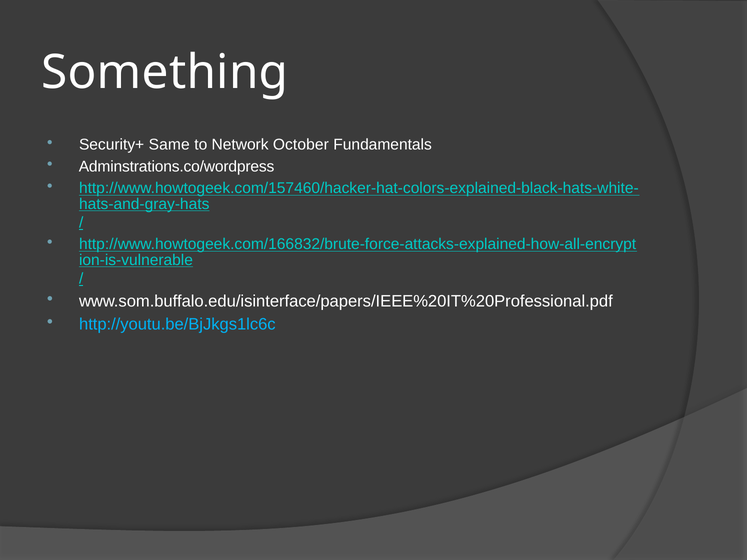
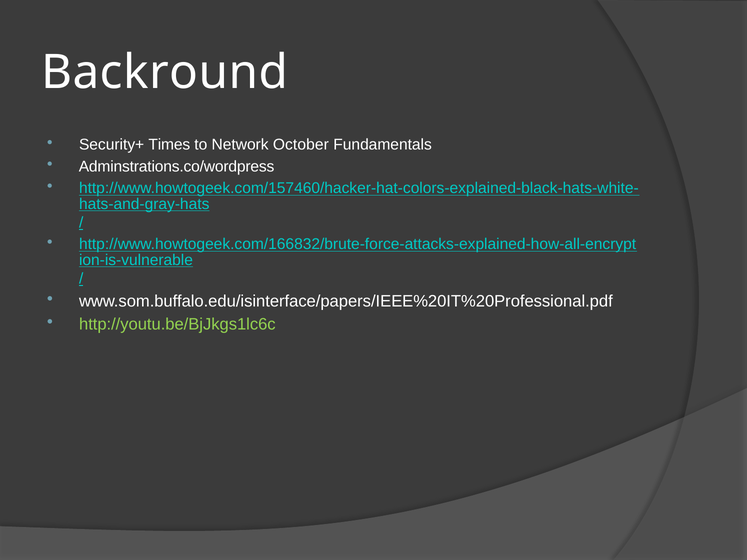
Something: Something -> Backround
Same: Same -> Times
http://youtu.be/BjJkgs1lc6c colour: light blue -> light green
